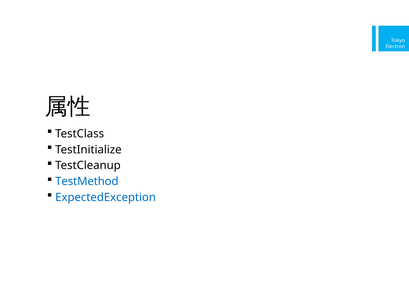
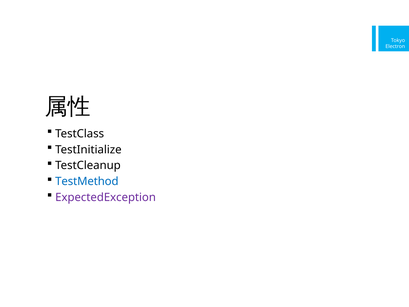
ExpectedException colour: blue -> purple
